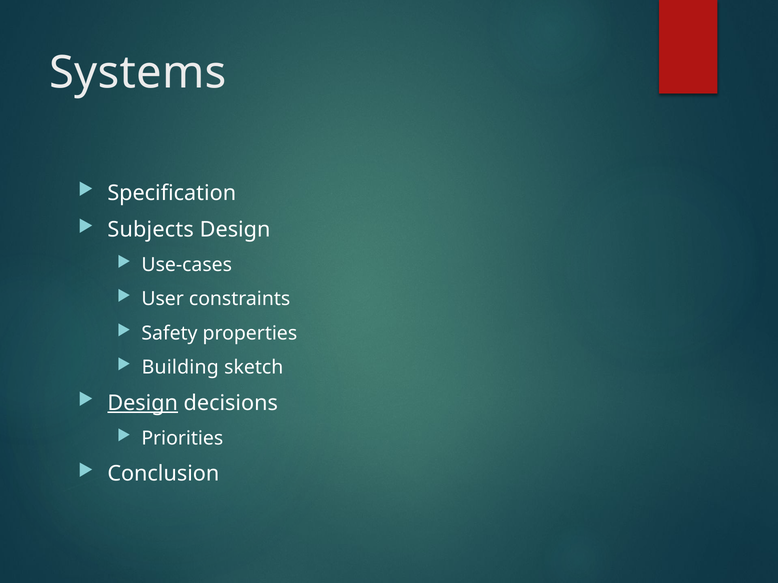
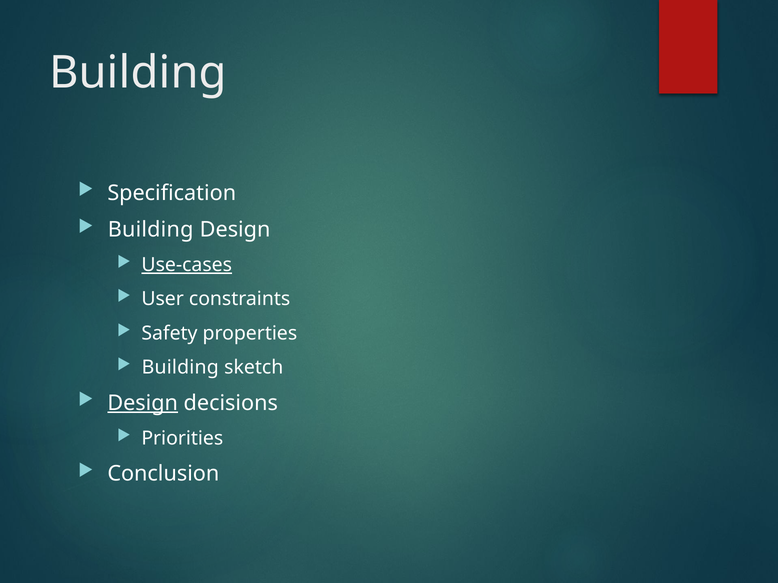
Systems at (138, 73): Systems -> Building
Subjects at (151, 230): Subjects -> Building
Use-cases underline: none -> present
